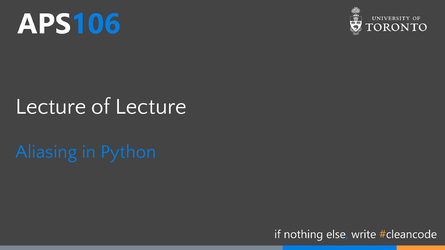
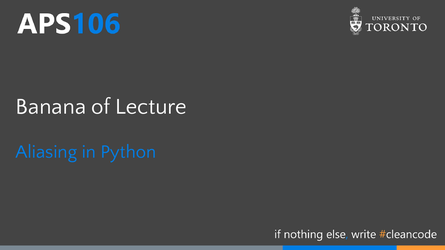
Lecture at (51, 107): Lecture -> Banana
